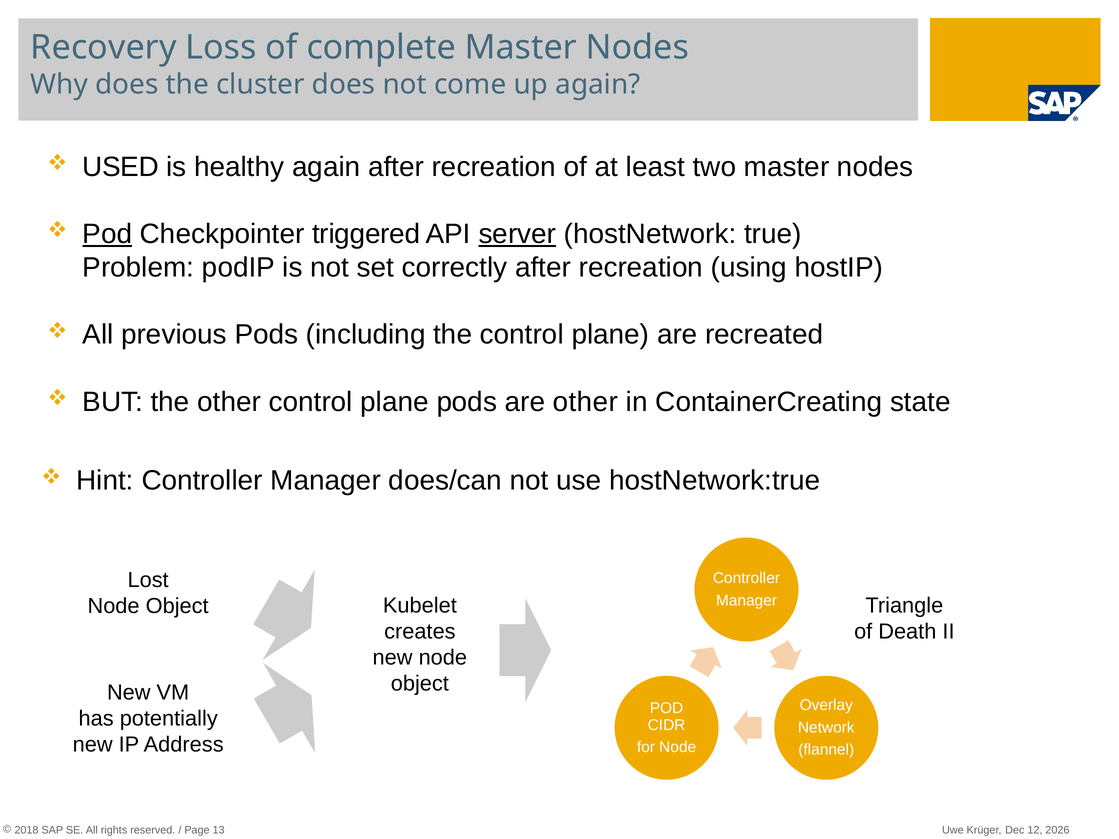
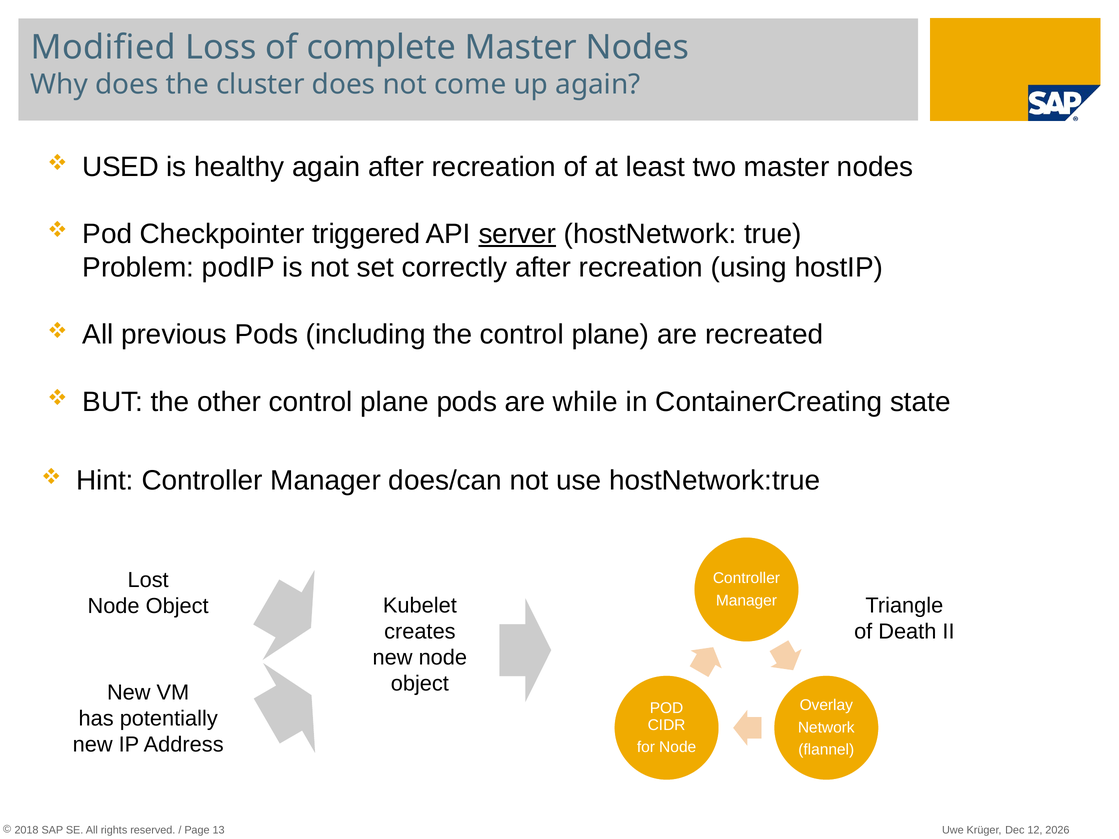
Recovery: Recovery -> Modified
Pod at (107, 234) underline: present -> none
are other: other -> while
